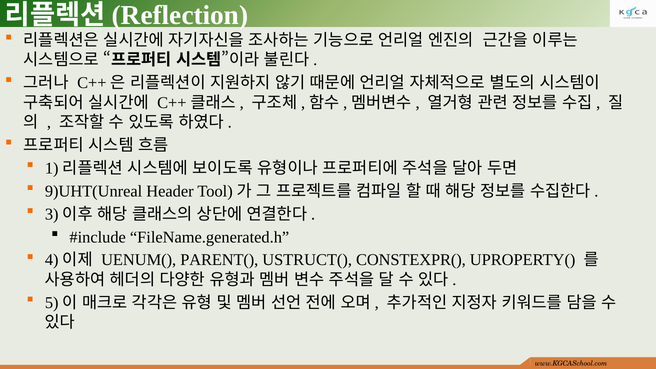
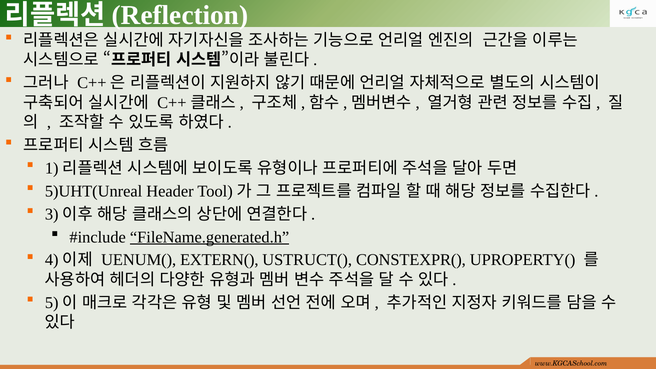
9)UHT(Unreal: 9)UHT(Unreal -> 5)UHT(Unreal
FileName.generated.h underline: none -> present
PARENT(: PARENT( -> EXTERN(
